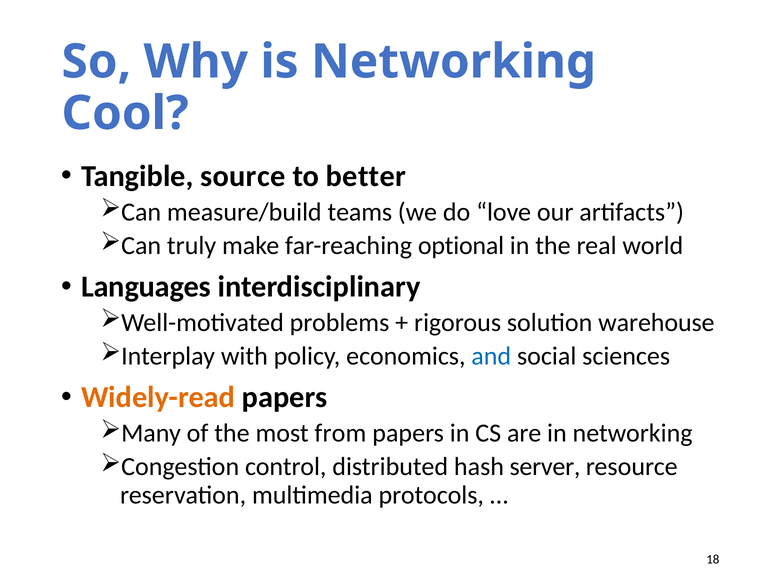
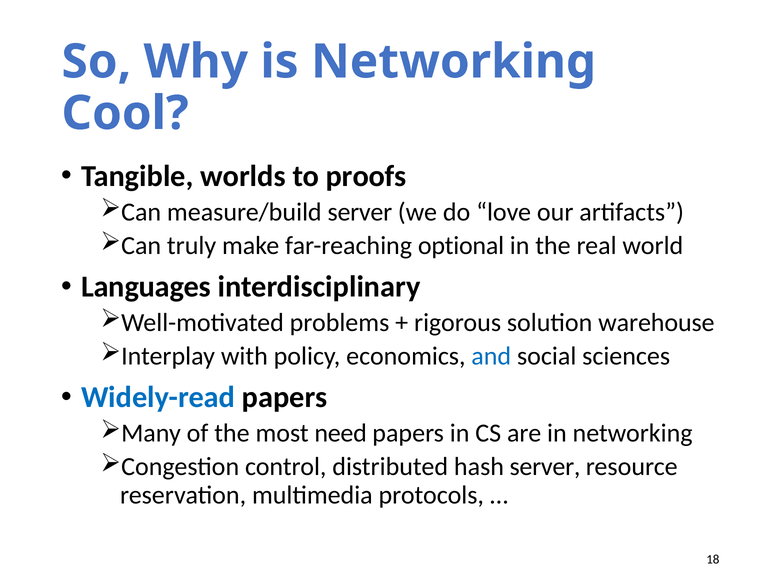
source: source -> worlds
better: better -> proofs
measure/build teams: teams -> server
Widely-read colour: orange -> blue
from: from -> need
